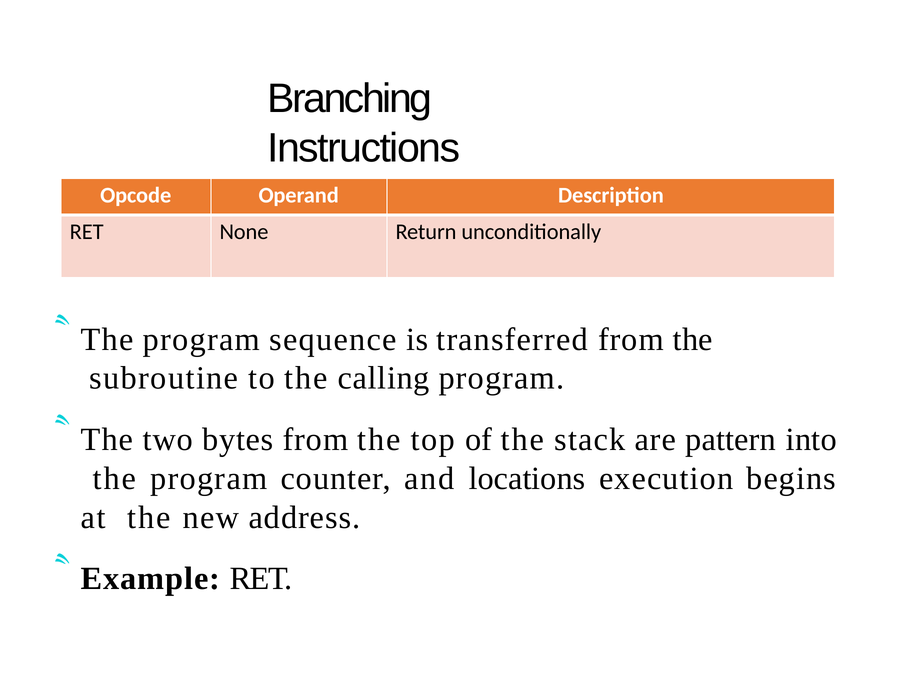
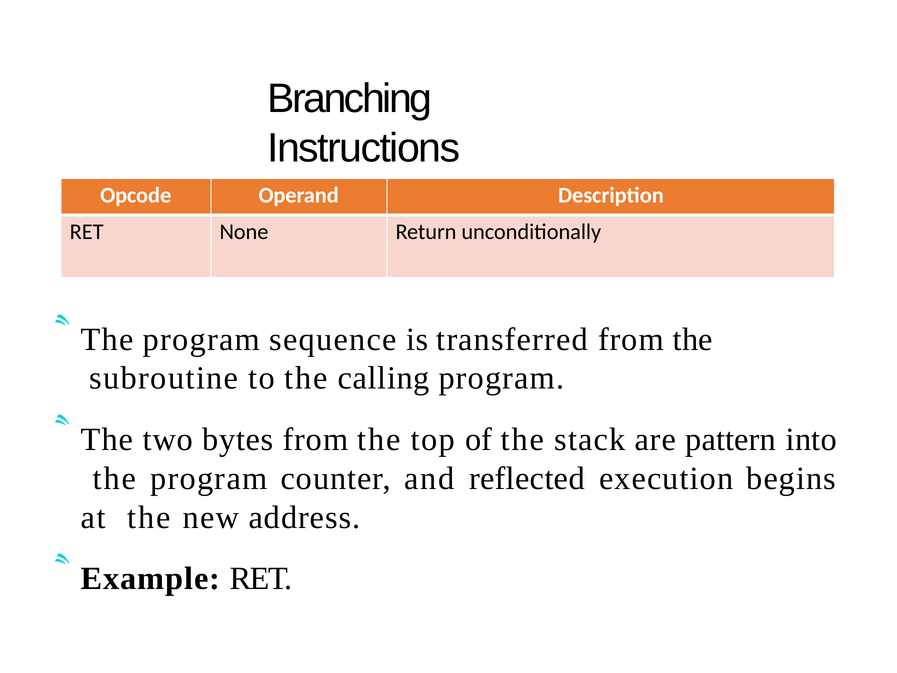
locations: locations -> reflected
